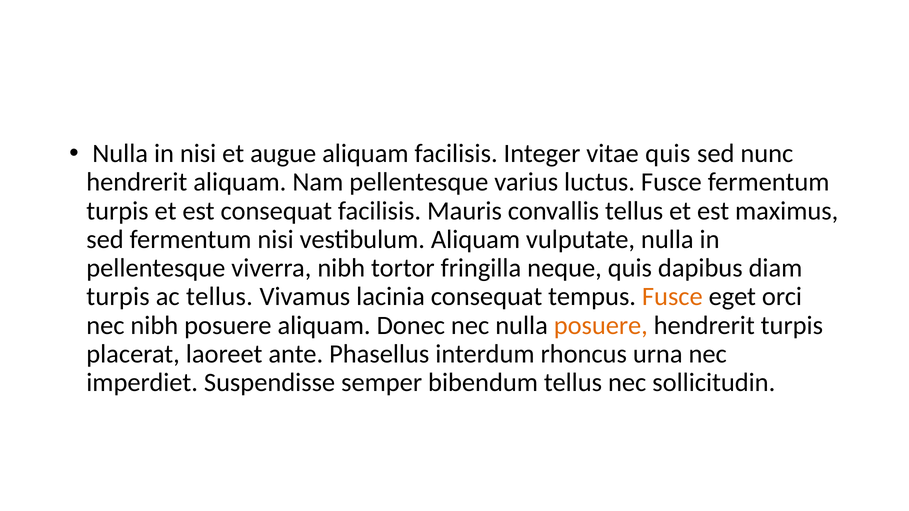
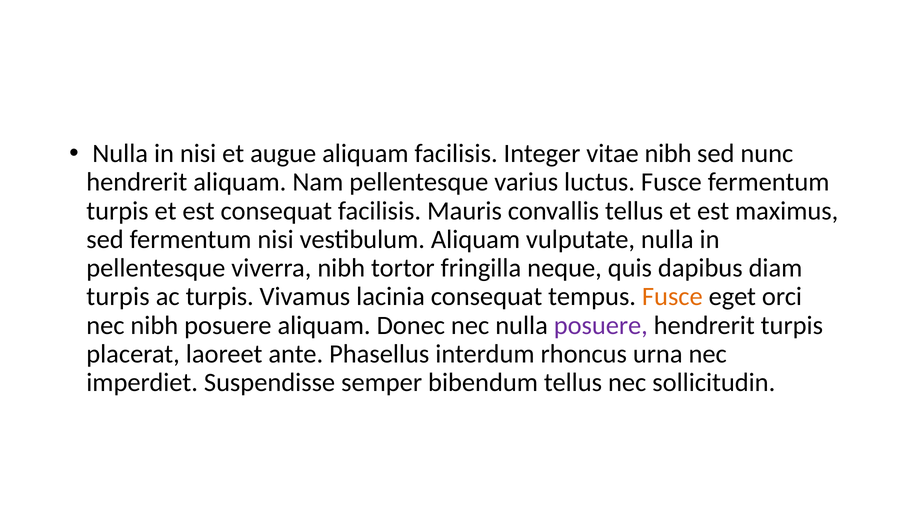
vitae quis: quis -> nibh
ac tellus: tellus -> turpis
posuere at (601, 326) colour: orange -> purple
